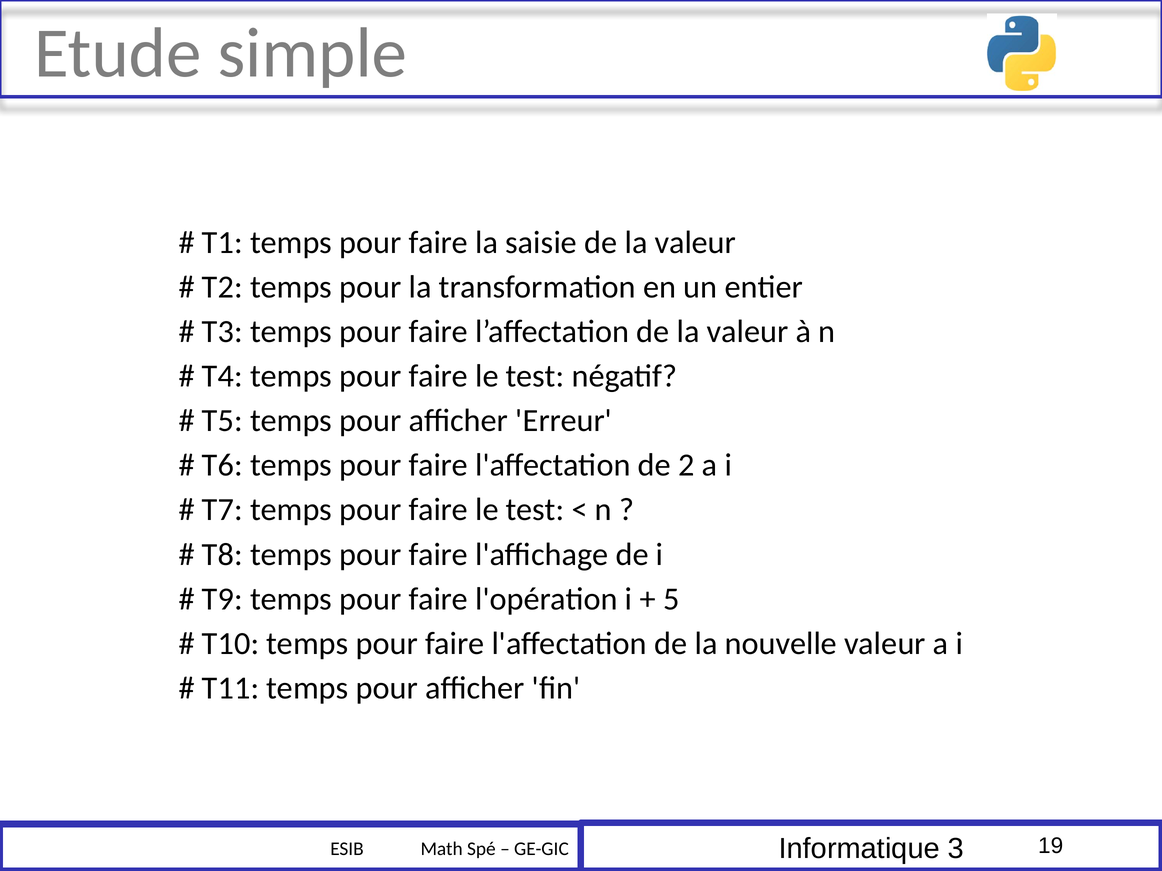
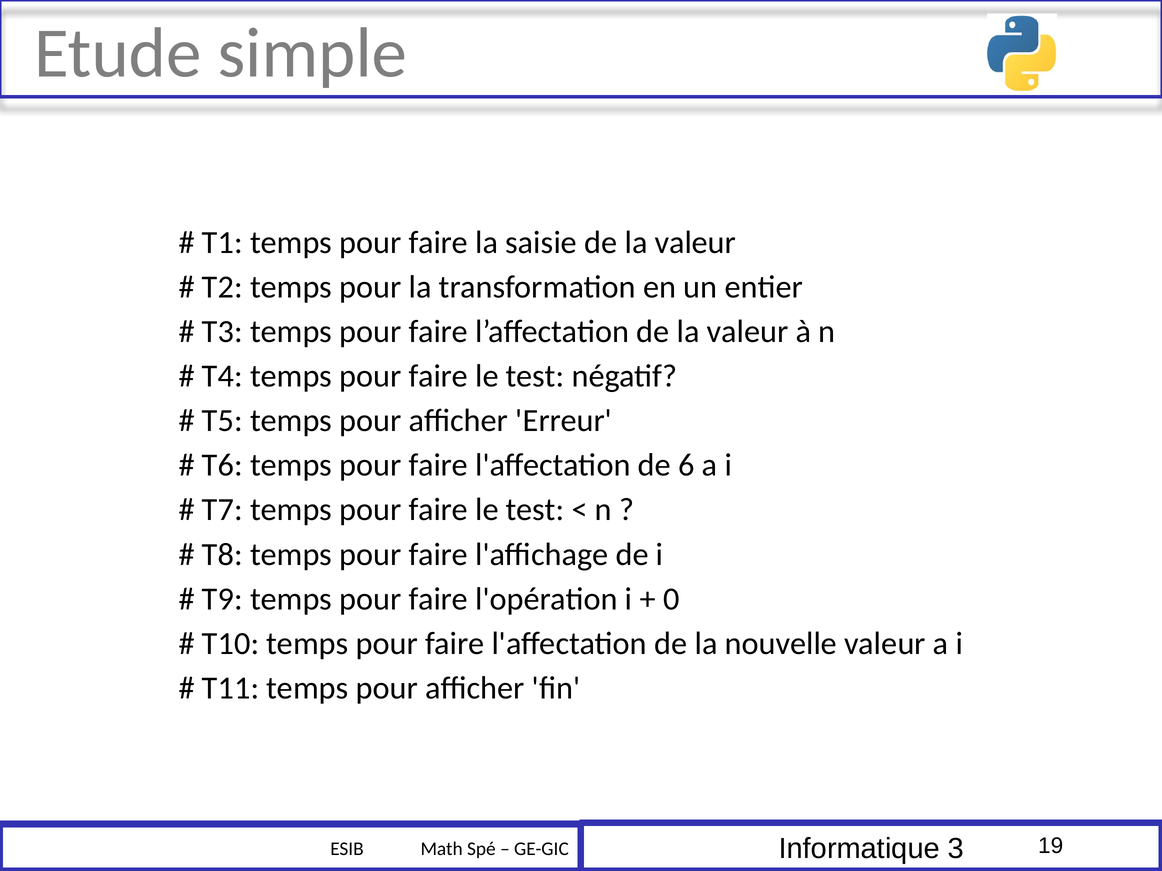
2: 2 -> 6
5: 5 -> 0
